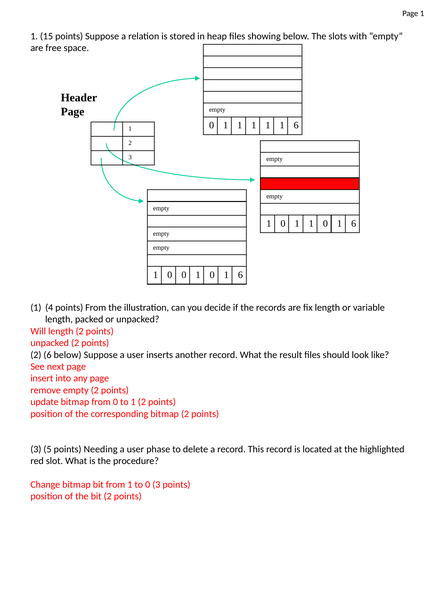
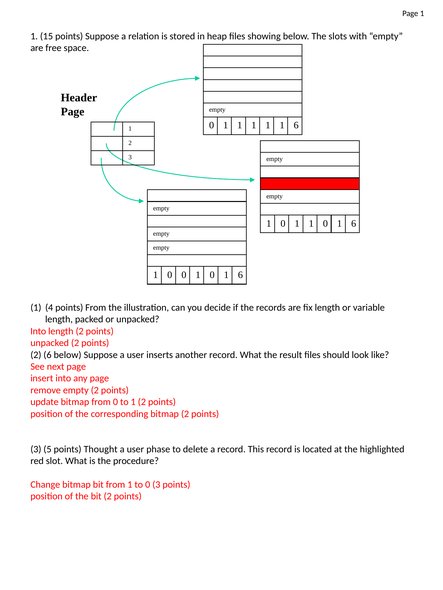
Will at (38, 332): Will -> Into
Needing: Needing -> Thought
